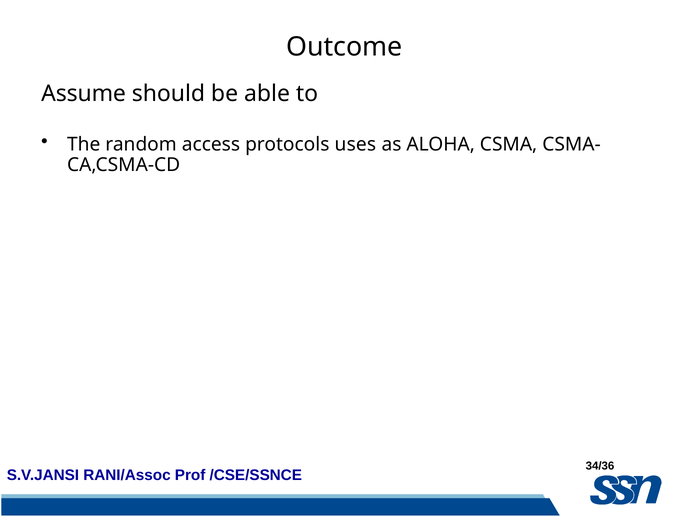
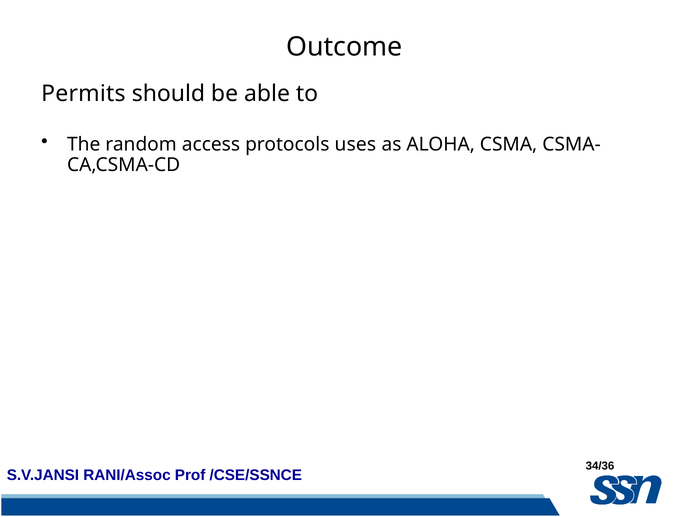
Assume: Assume -> Permits
